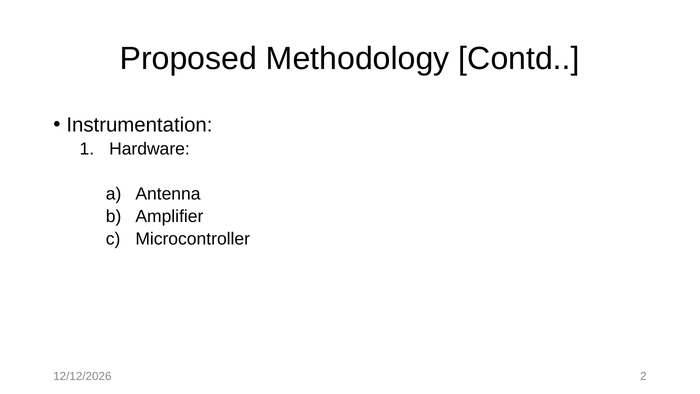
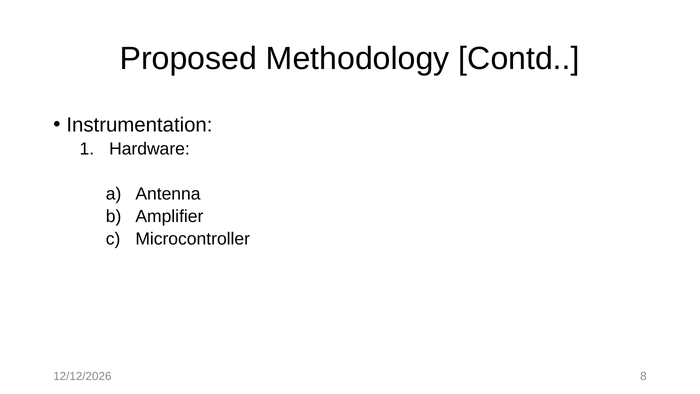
2: 2 -> 8
